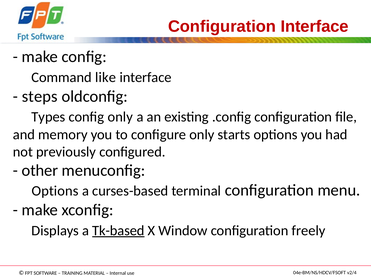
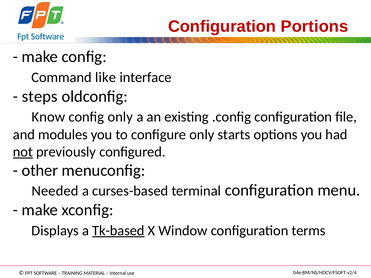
Configuration Interface: Interface -> Portions
Types: Types -> Know
memory: memory -> modules
not underline: none -> present
Options at (55, 191): Options -> Needed
freely: freely -> terms
